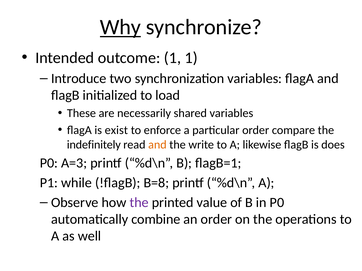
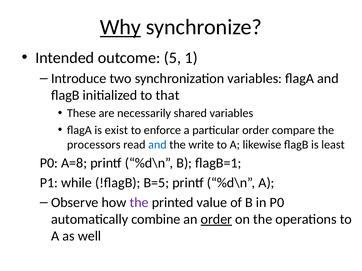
outcome 1: 1 -> 5
load: load -> that
indefinitely: indefinitely -> processors
and at (157, 145) colour: orange -> blue
does: does -> least
A=3: A=3 -> A=8
B=8: B=8 -> B=5
order at (216, 220) underline: none -> present
